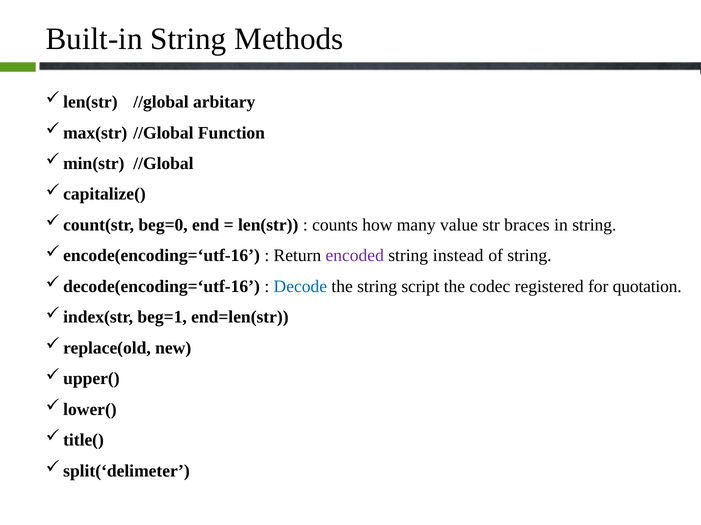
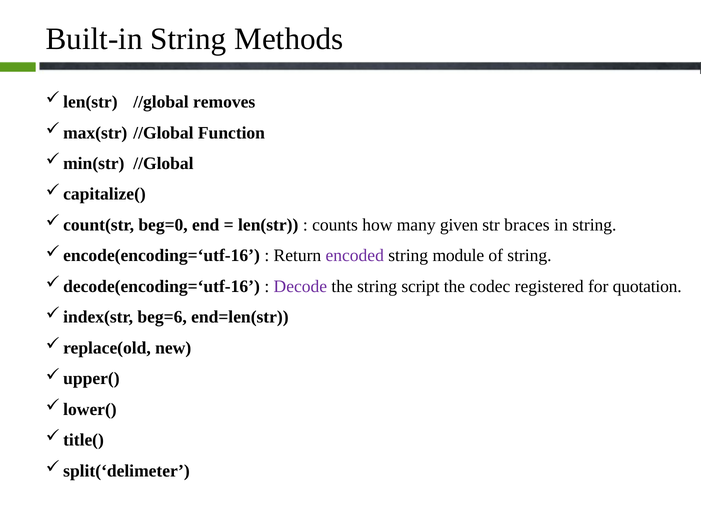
arbitary: arbitary -> removes
value: value -> given
instead: instead -> module
Decode colour: blue -> purple
beg=1: beg=1 -> beg=6
